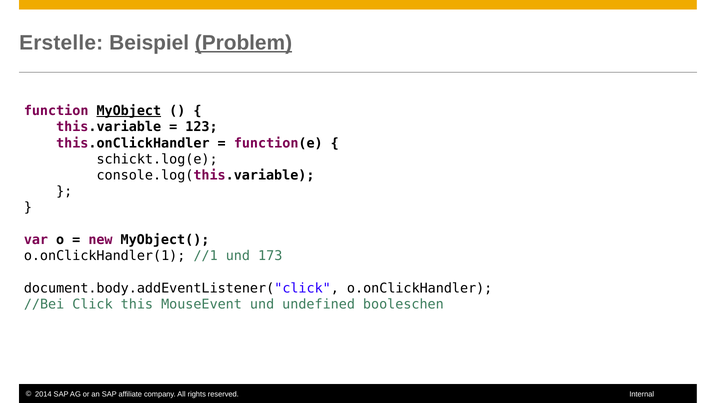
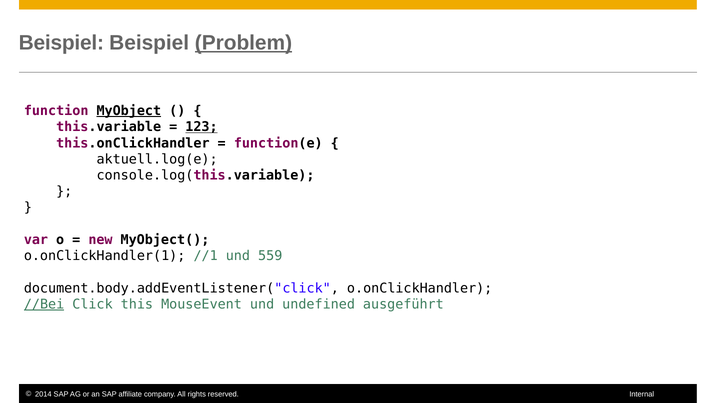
Erstelle at (61, 43): Erstelle -> Beispiel
123 underline: none -> present
schickt.log(e: schickt.log(e -> aktuell.log(e
173: 173 -> 559
//Bei underline: none -> present
booleschen: booleschen -> ausgeführt
